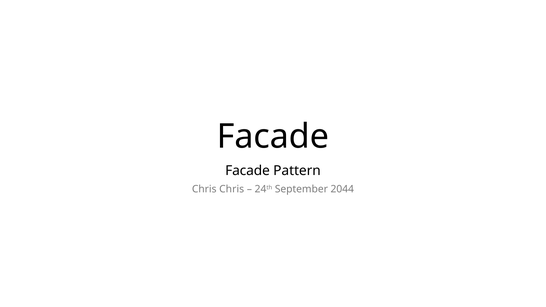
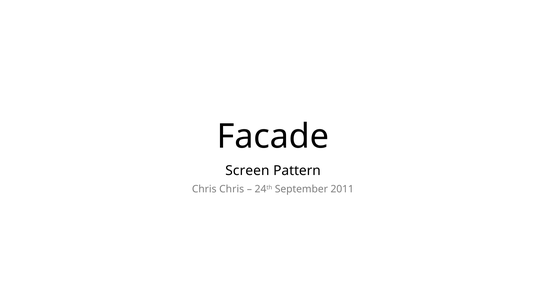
Facade at (247, 171): Facade -> Screen
2044: 2044 -> 2011
